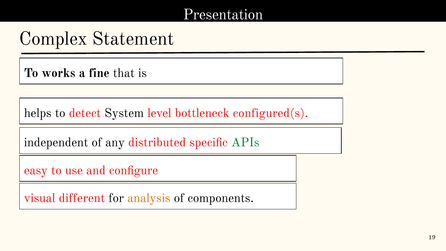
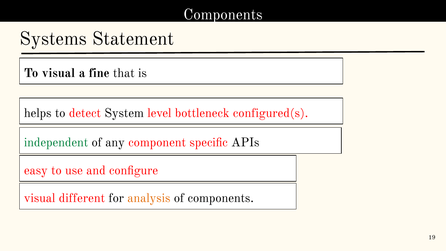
Presentation at (223, 14): Presentation -> Components
Complex: Complex -> Systems
To works: works -> visual
independent colour: black -> green
distributed: distributed -> component
APIs colour: green -> black
